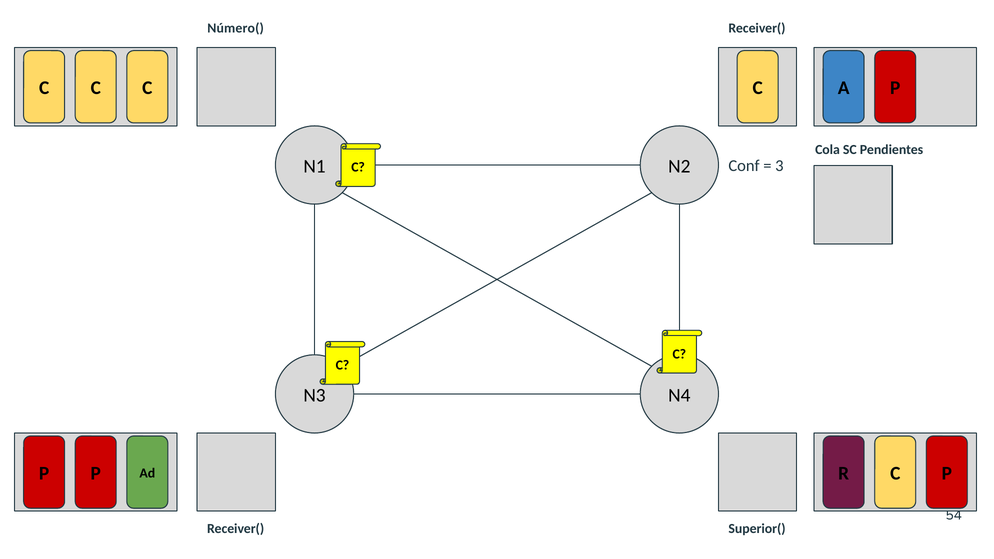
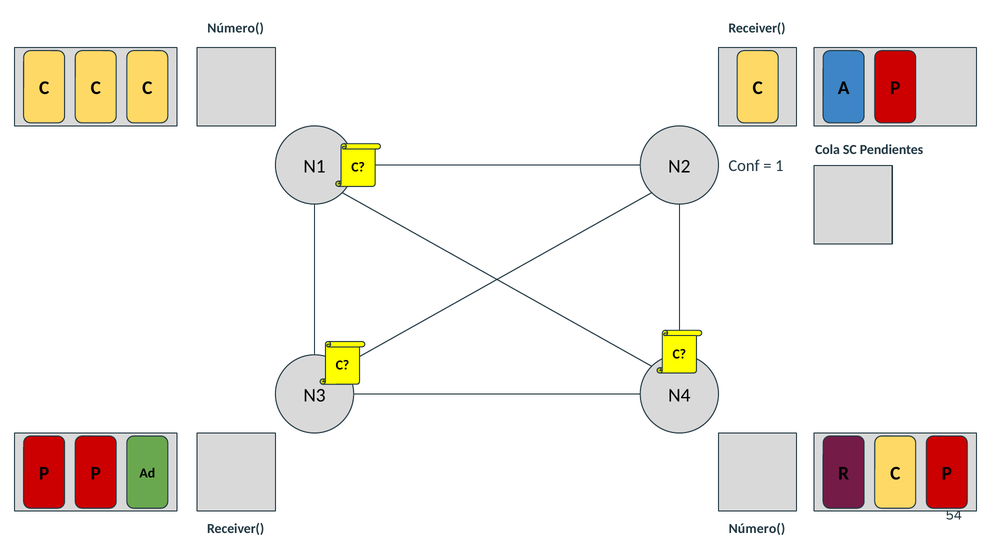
3: 3 -> 1
Receiver( Superior(: Superior( -> Número(
